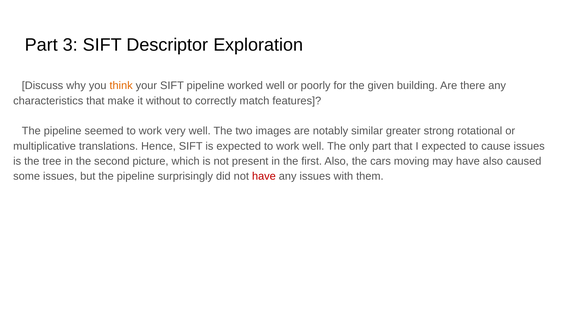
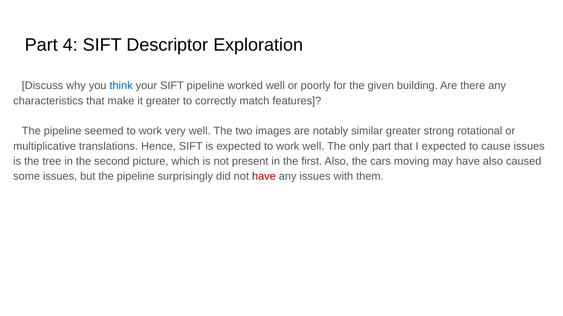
3: 3 -> 4
think colour: orange -> blue
it without: without -> greater
